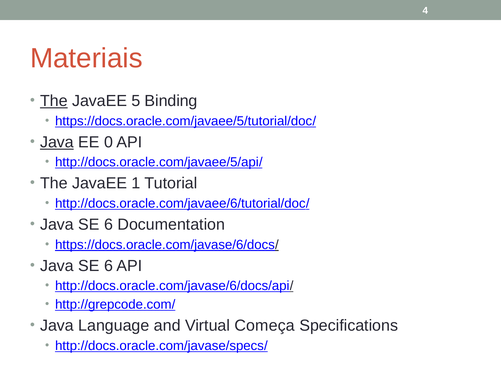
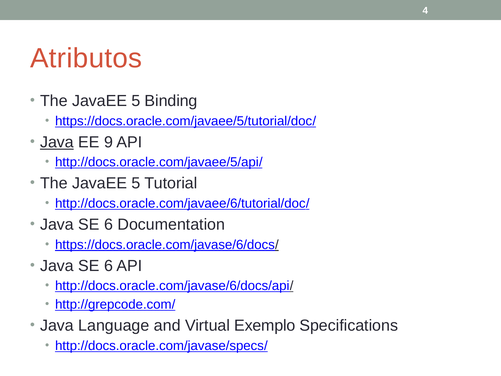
Materiais: Materiais -> Atributos
The at (54, 101) underline: present -> none
0: 0 -> 9
1 at (136, 183): 1 -> 5
Começa: Começa -> Exemplo
